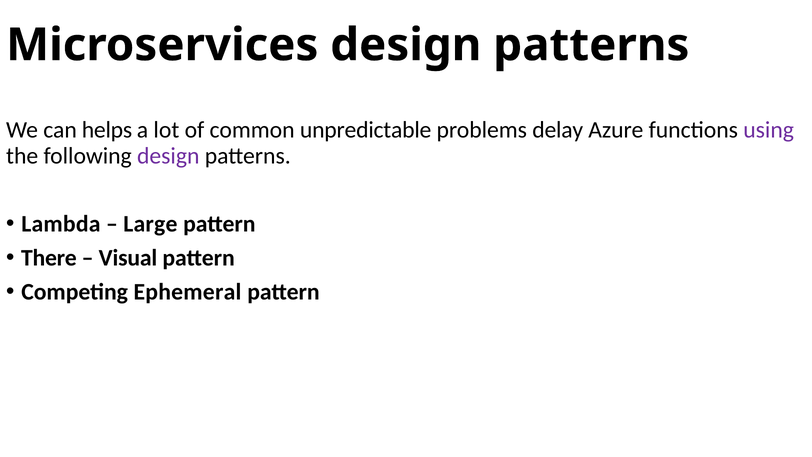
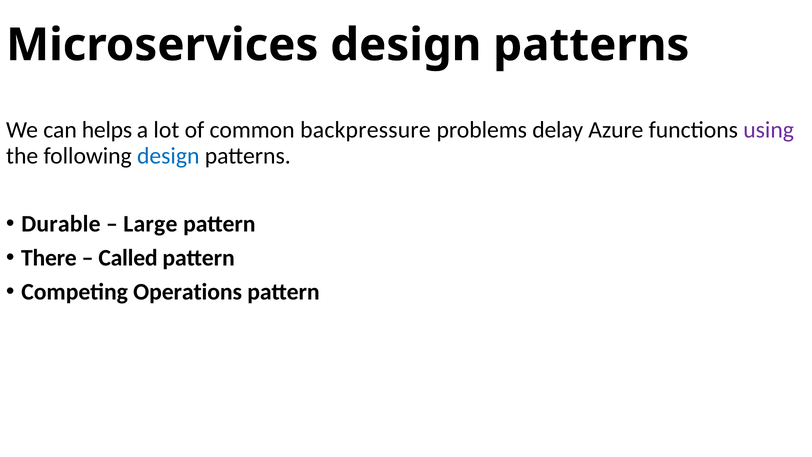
unpredictable: unpredictable -> backpressure
design at (168, 156) colour: purple -> blue
Lambda: Lambda -> Durable
Visual: Visual -> Called
Ephemeral: Ephemeral -> Operations
